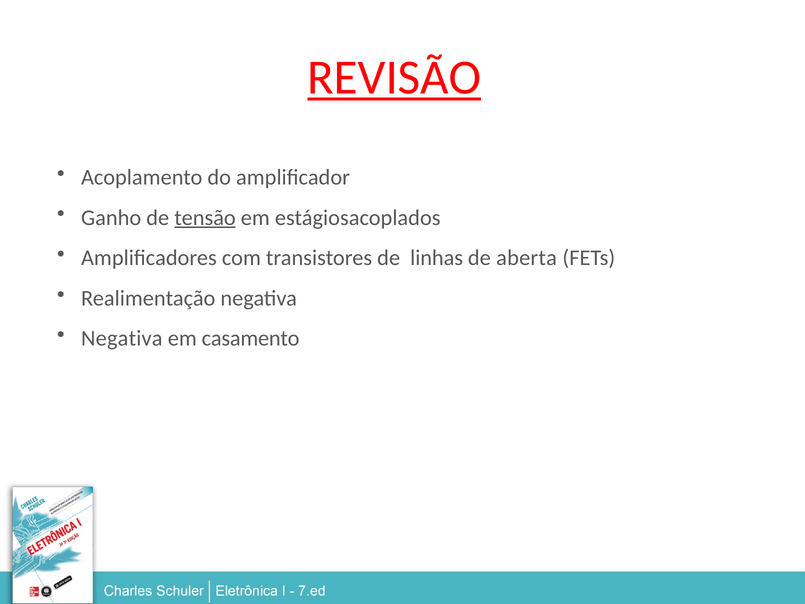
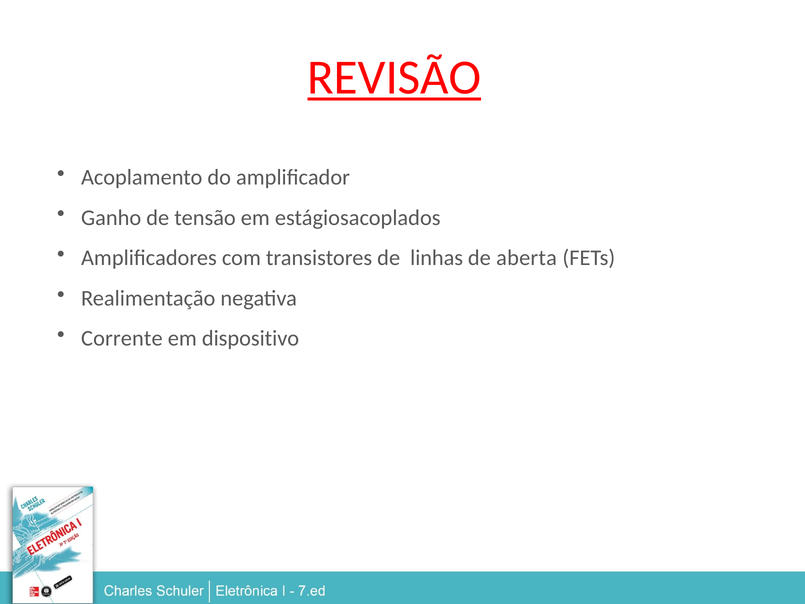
tensão underline: present -> none
Negativa at (122, 338): Negativa -> Corrente
casamento: casamento -> dispositivo
